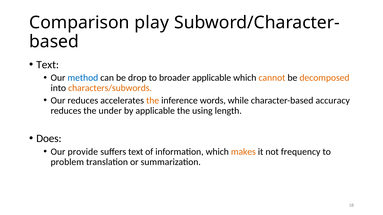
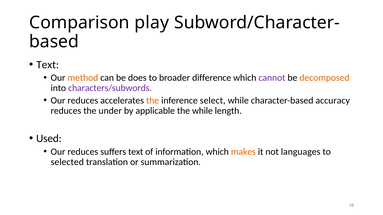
method colour: blue -> orange
drop: drop -> does
broader applicable: applicable -> difference
cannot colour: orange -> purple
characters/subwords colour: orange -> purple
words: words -> select
the using: using -> while
Does: Does -> Used
provide at (83, 152): provide -> reduces
frequency: frequency -> languages
problem: problem -> selected
